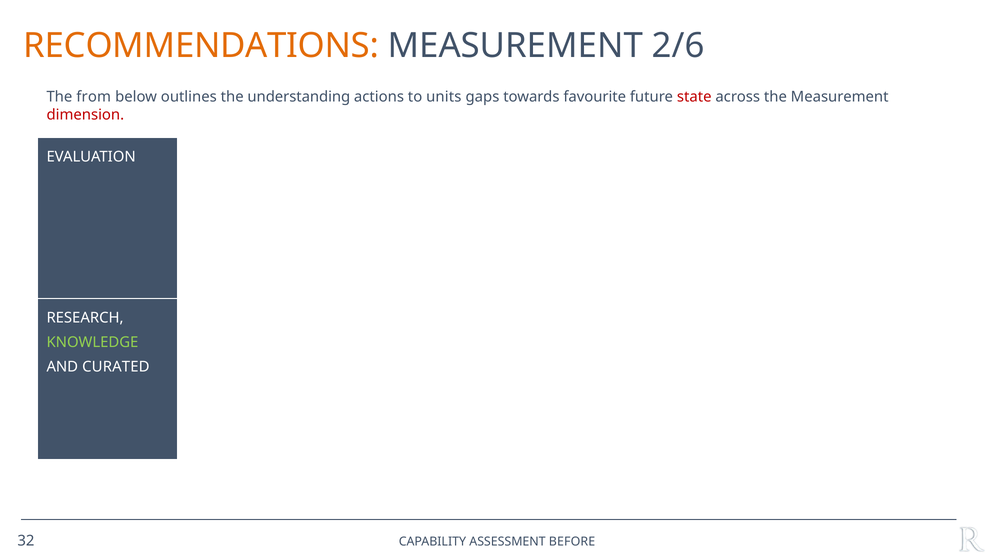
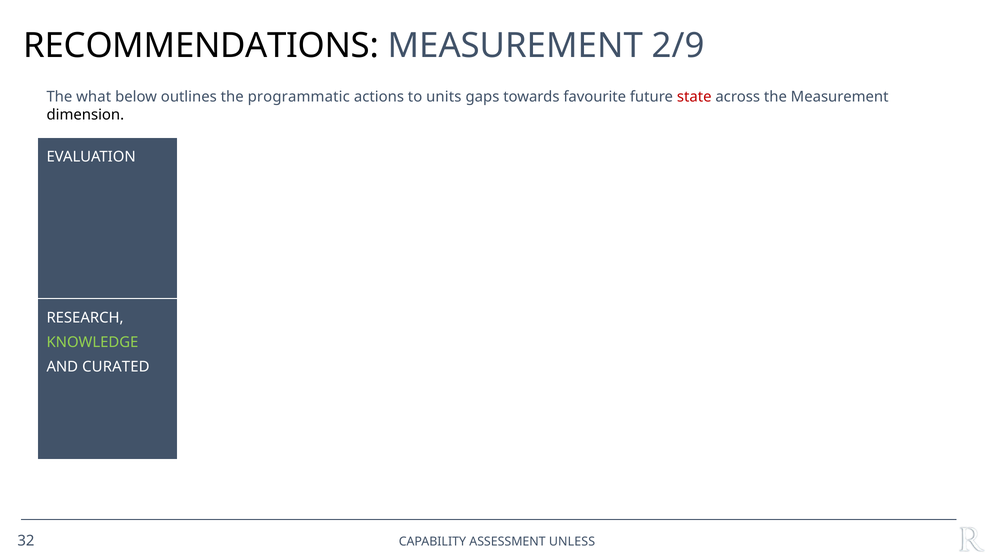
RECOMMENDATIONS colour: orange -> black
2/6: 2/6 -> 2/9
from: from -> what
understanding: understanding -> programmatic
dimension colour: red -> black
BEFORE: BEFORE -> UNLESS
